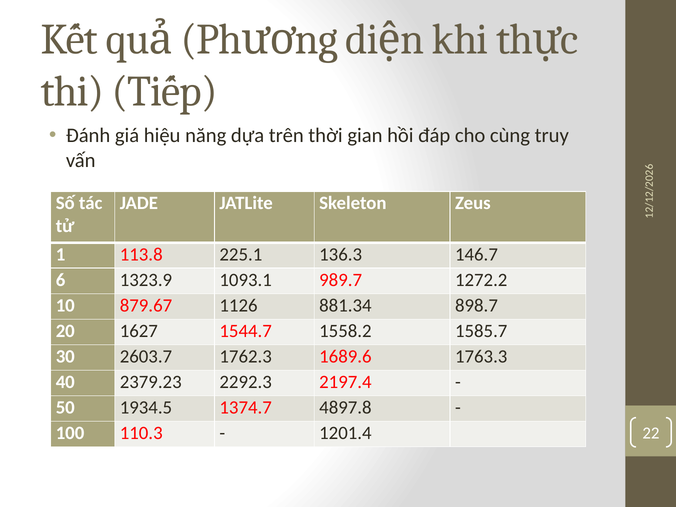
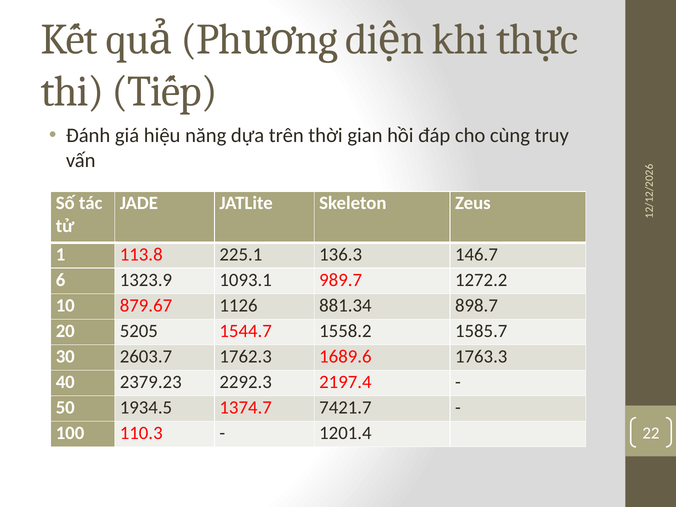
1627: 1627 -> 5205
4897.8: 4897.8 -> 7421.7
